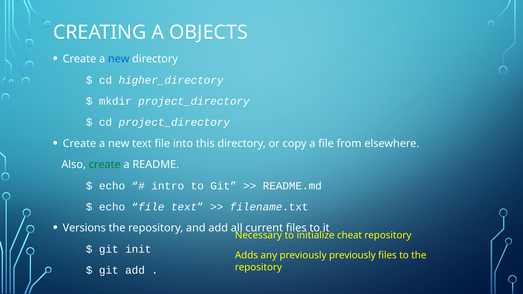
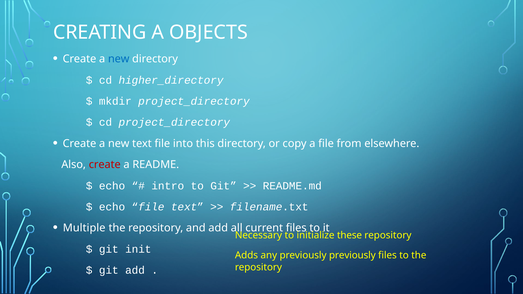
create at (105, 165) colour: green -> red
Versions: Versions -> Multiple
cheat: cheat -> these
